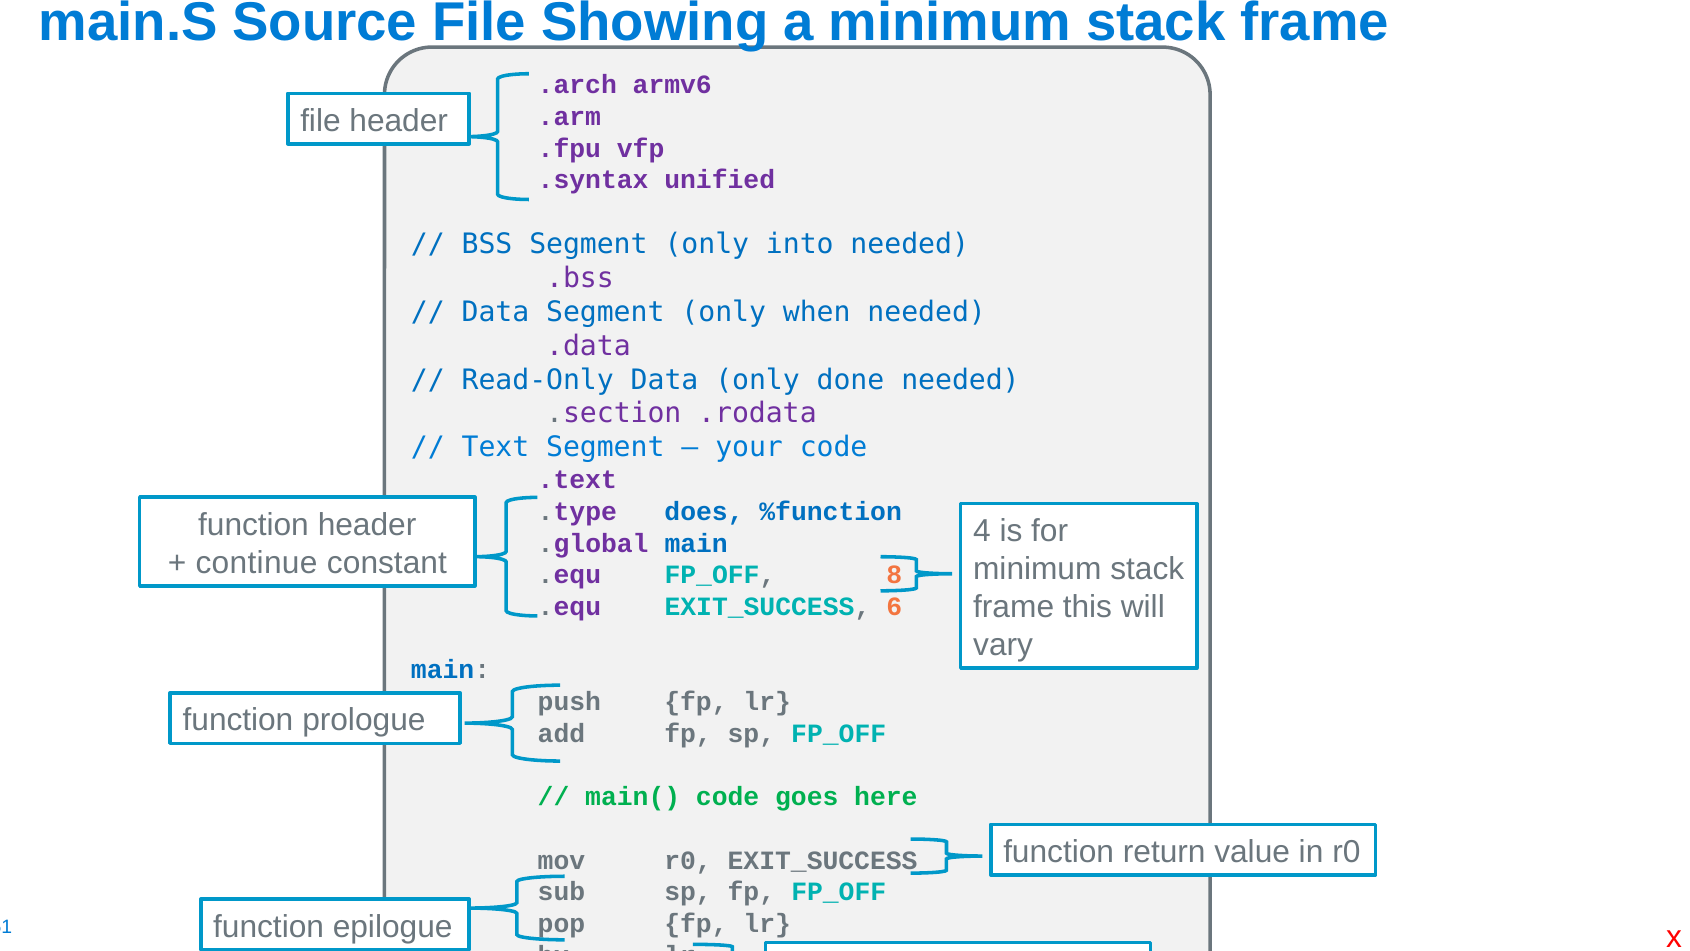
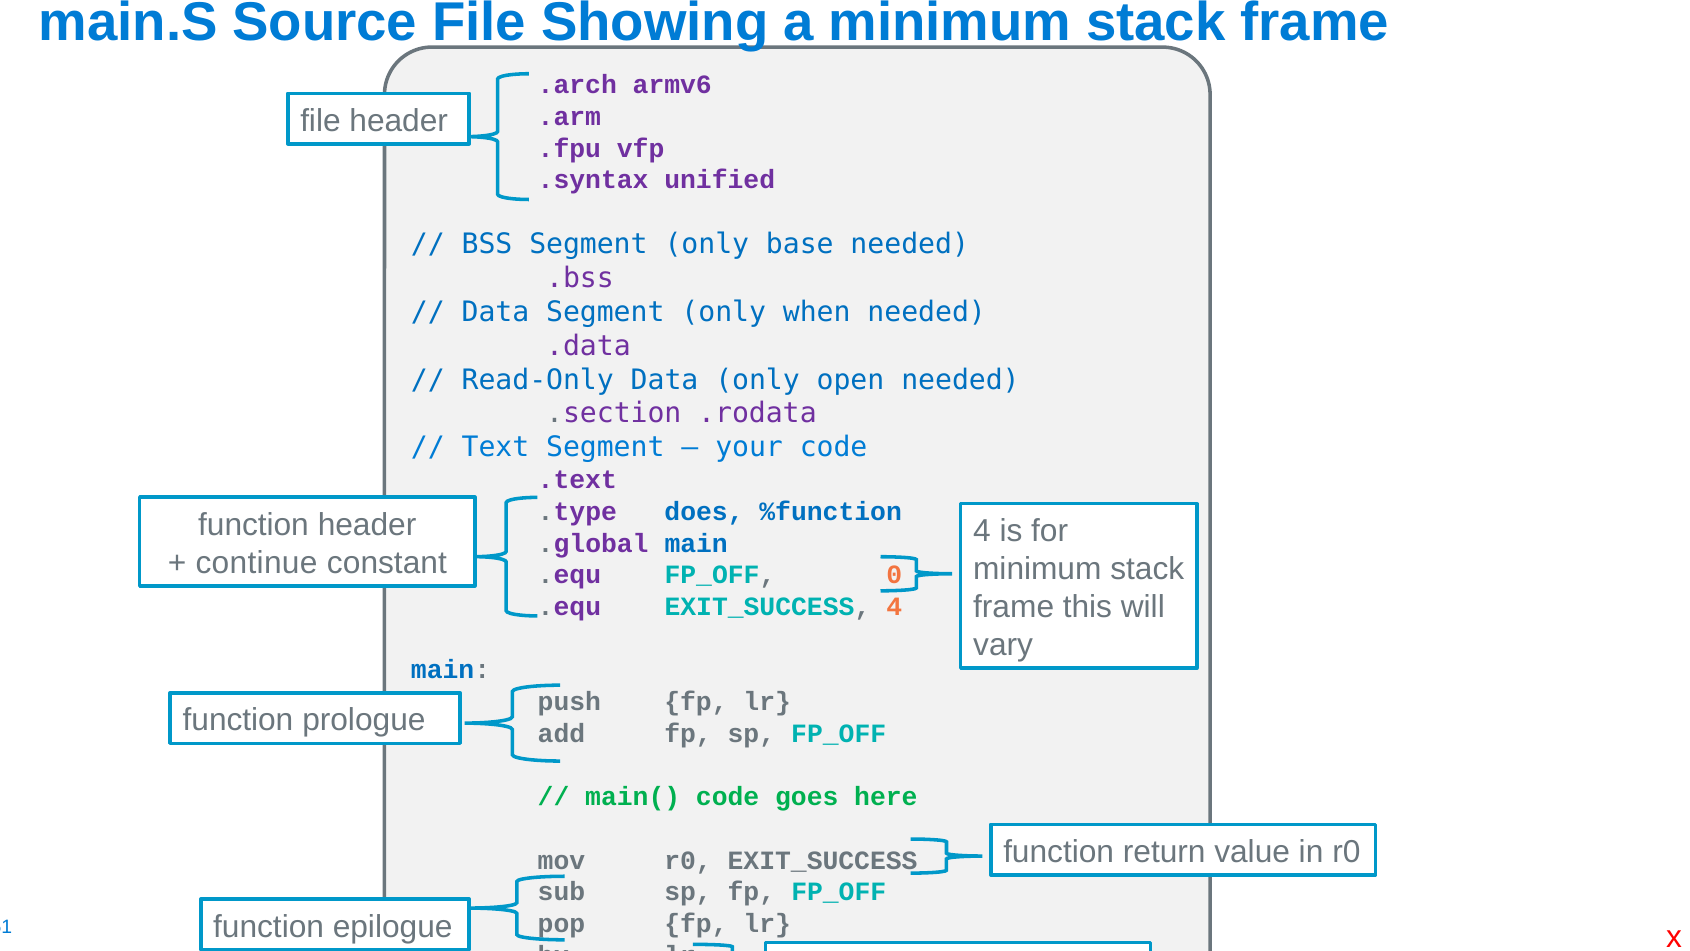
into: into -> base
done: done -> open
8: 8 -> 0
EXIT_SUCCESS 6: 6 -> 4
